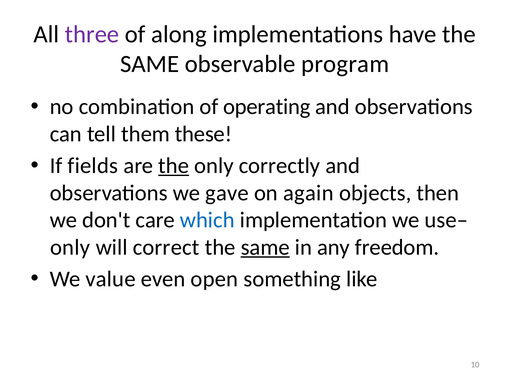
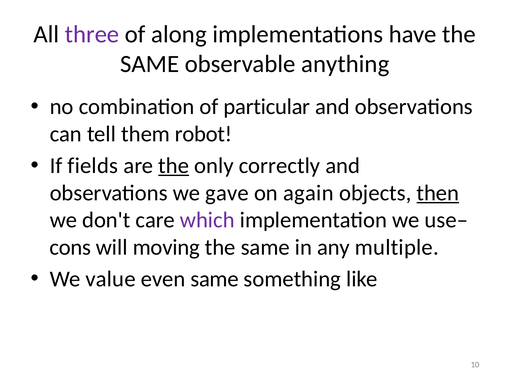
program: program -> anything
operating: operating -> particular
these: these -> robot
then underline: none -> present
which colour: blue -> purple
only at (70, 248): only -> cons
correct: correct -> moving
same at (265, 248) underline: present -> none
freedom: freedom -> multiple
even open: open -> same
